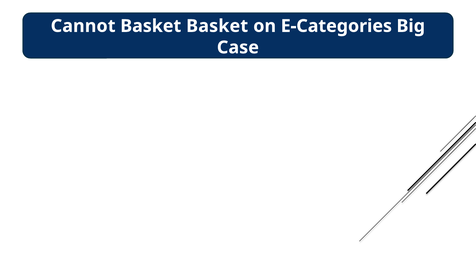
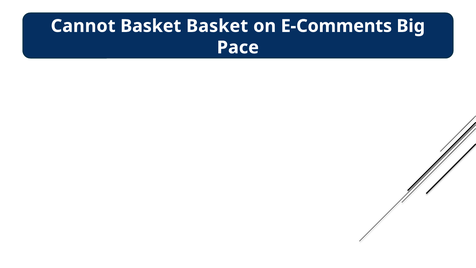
E-Categories: E-Categories -> E-Comments
Case: Case -> Pace
